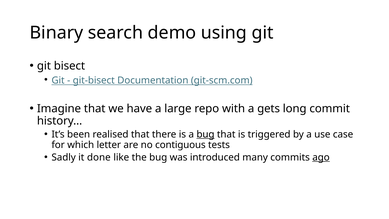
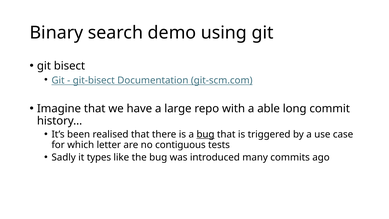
gets: gets -> able
done: done -> types
ago underline: present -> none
